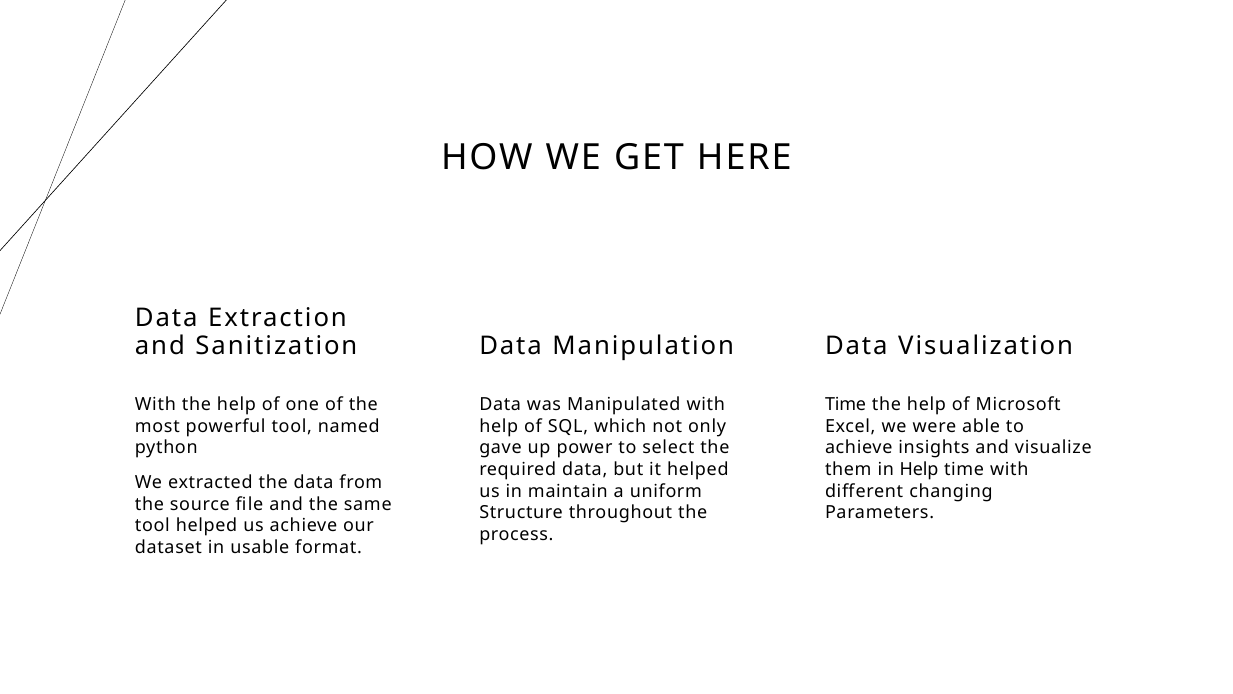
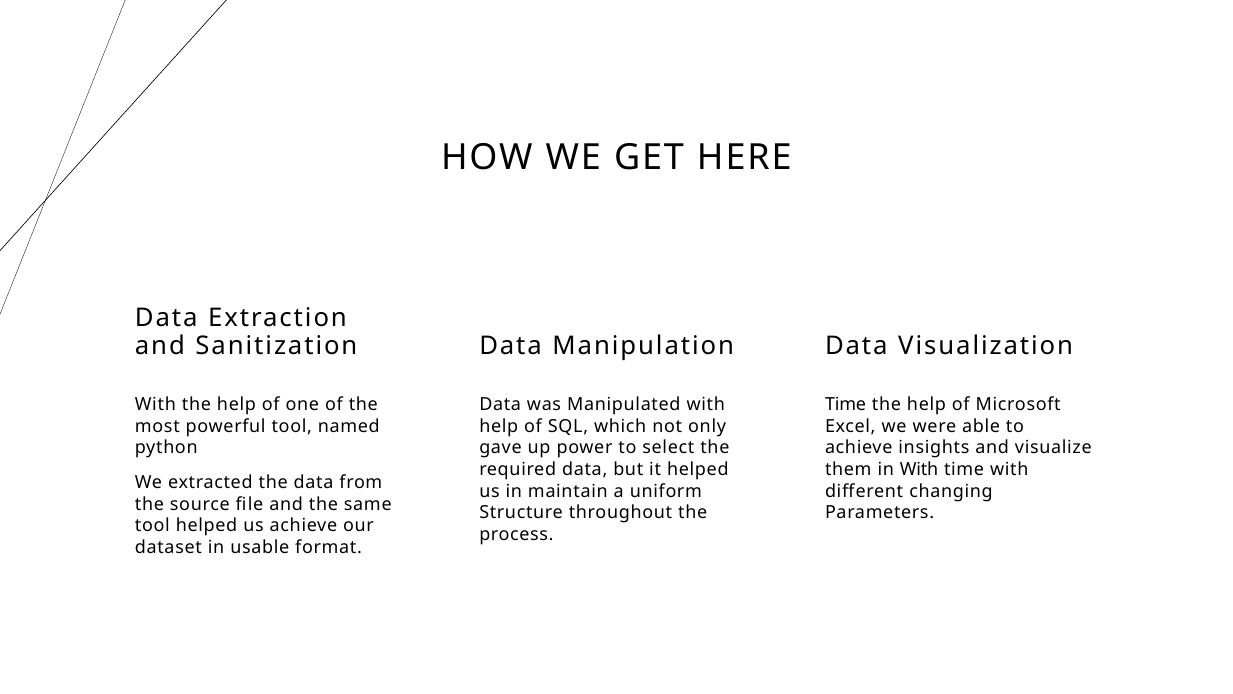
in Help: Help -> With
